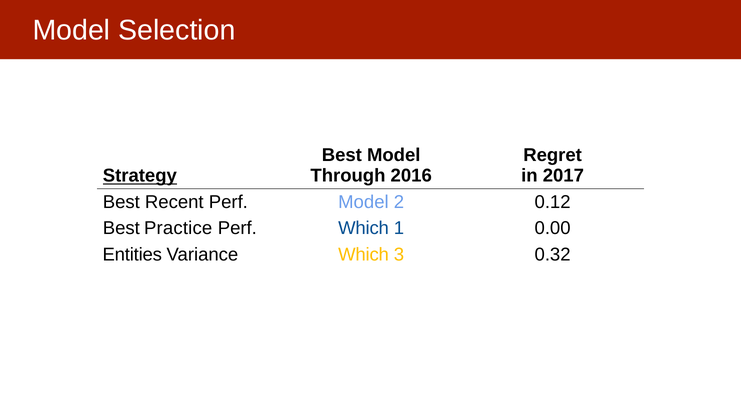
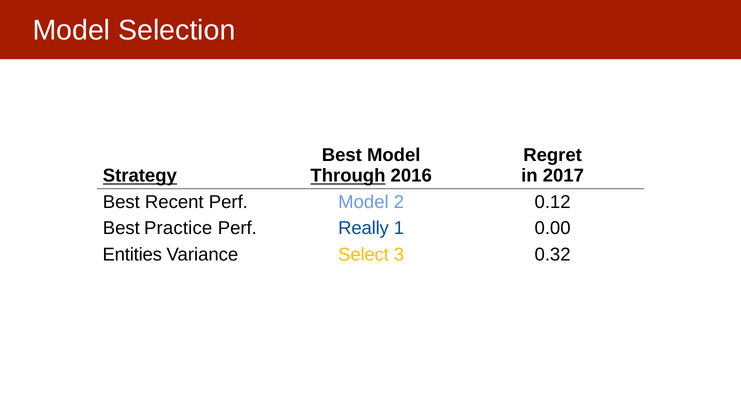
Through underline: none -> present
Perf Which: Which -> Really
Variance Which: Which -> Select
